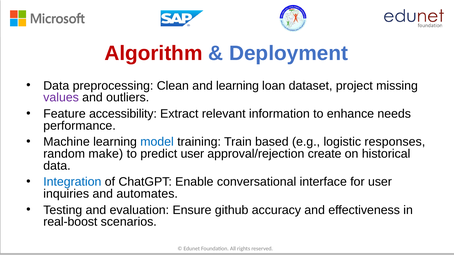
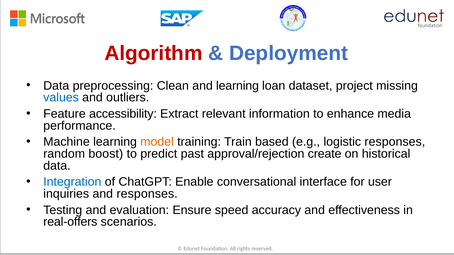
values colour: purple -> blue
needs: needs -> media
model colour: blue -> orange
make: make -> boost
predict user: user -> past
and automates: automates -> responses
github: github -> speed
real-boost: real-boost -> real-offers
